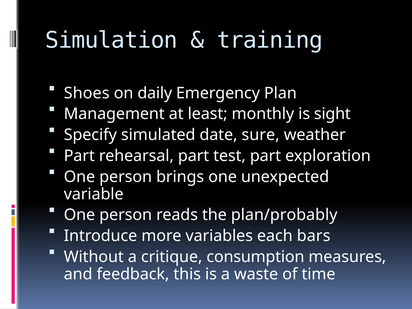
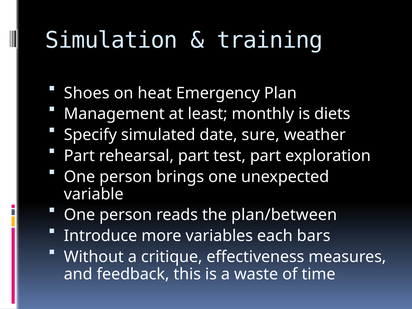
daily: daily -> heat
sight: sight -> diets
plan/probably: plan/probably -> plan/between
consumption: consumption -> effectiveness
